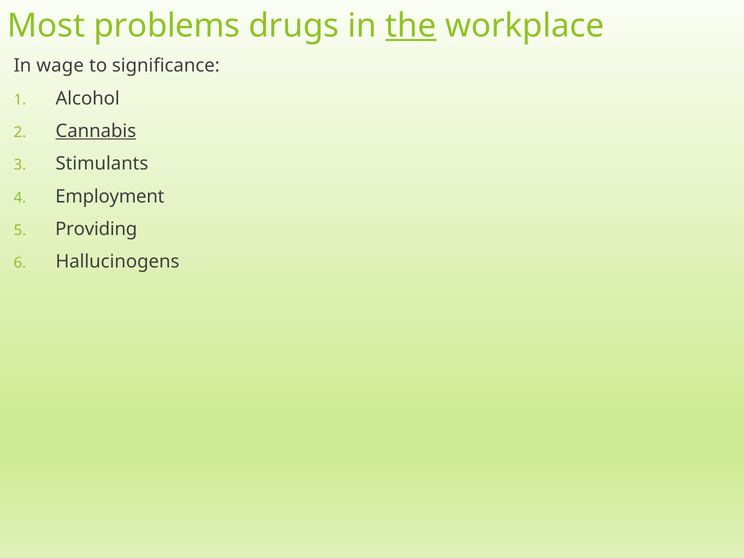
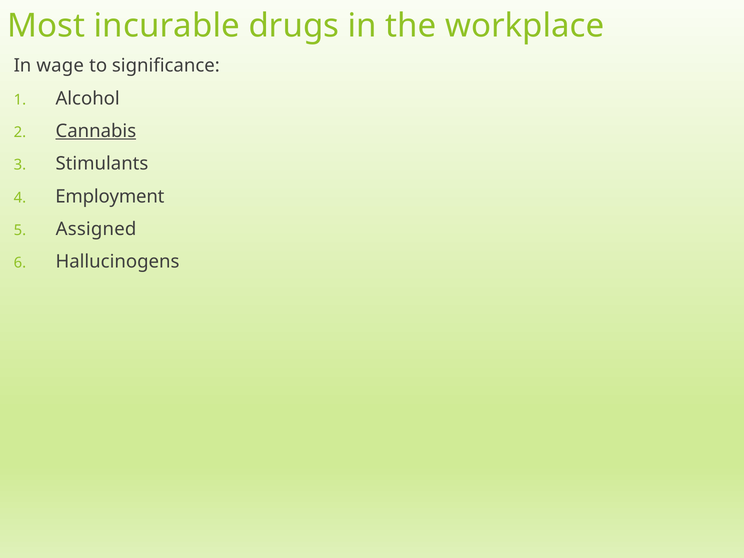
problems: problems -> incurable
the underline: present -> none
Providing: Providing -> Assigned
